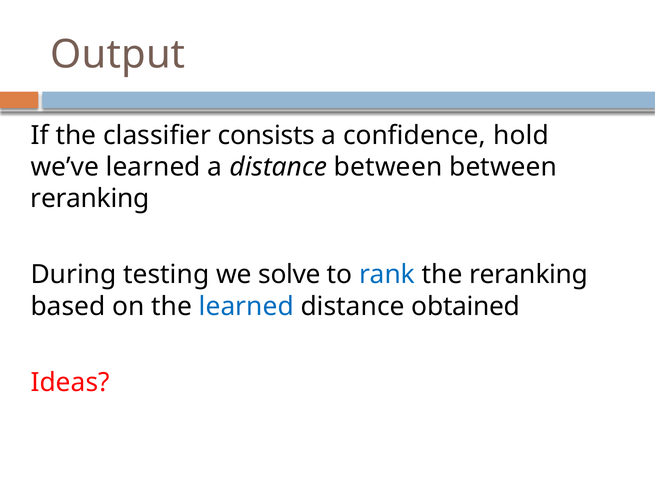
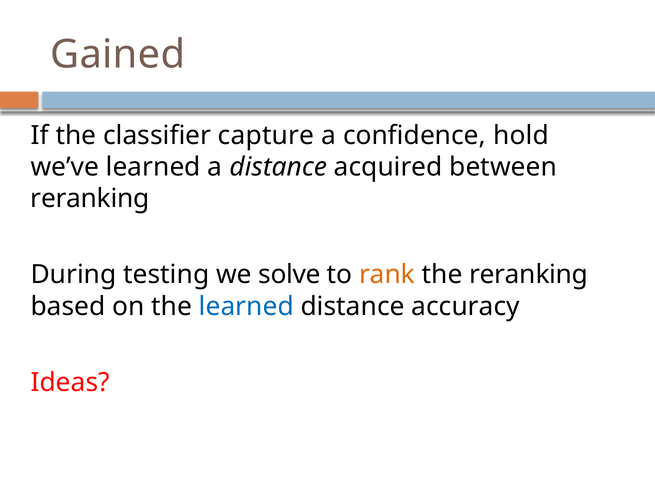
Output: Output -> Gained
consists: consists -> capture
distance between: between -> acquired
rank colour: blue -> orange
obtained: obtained -> accuracy
